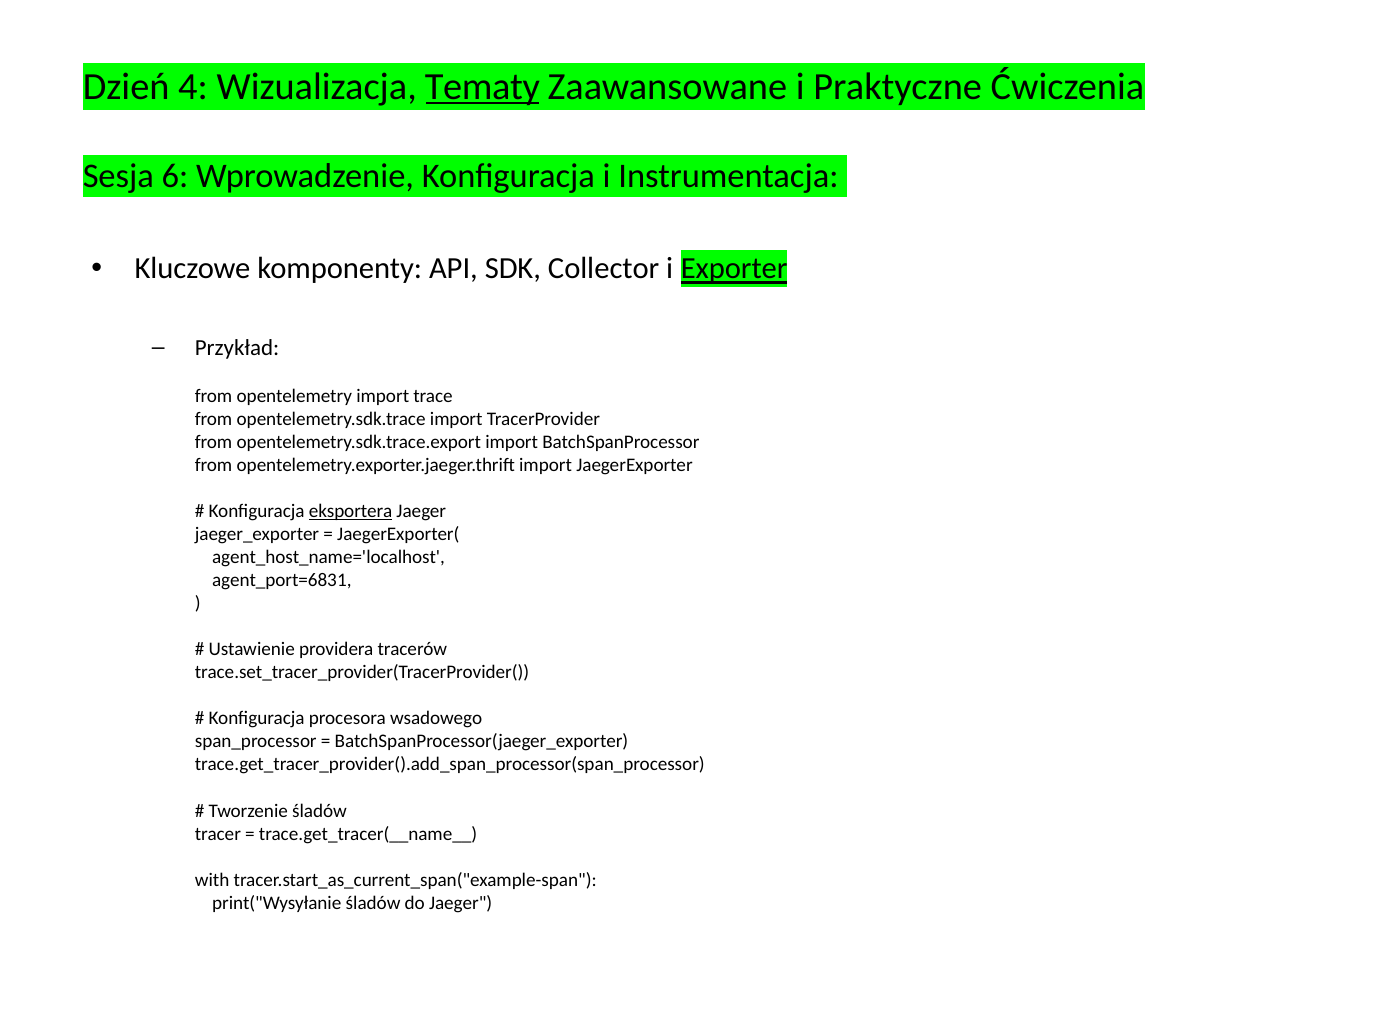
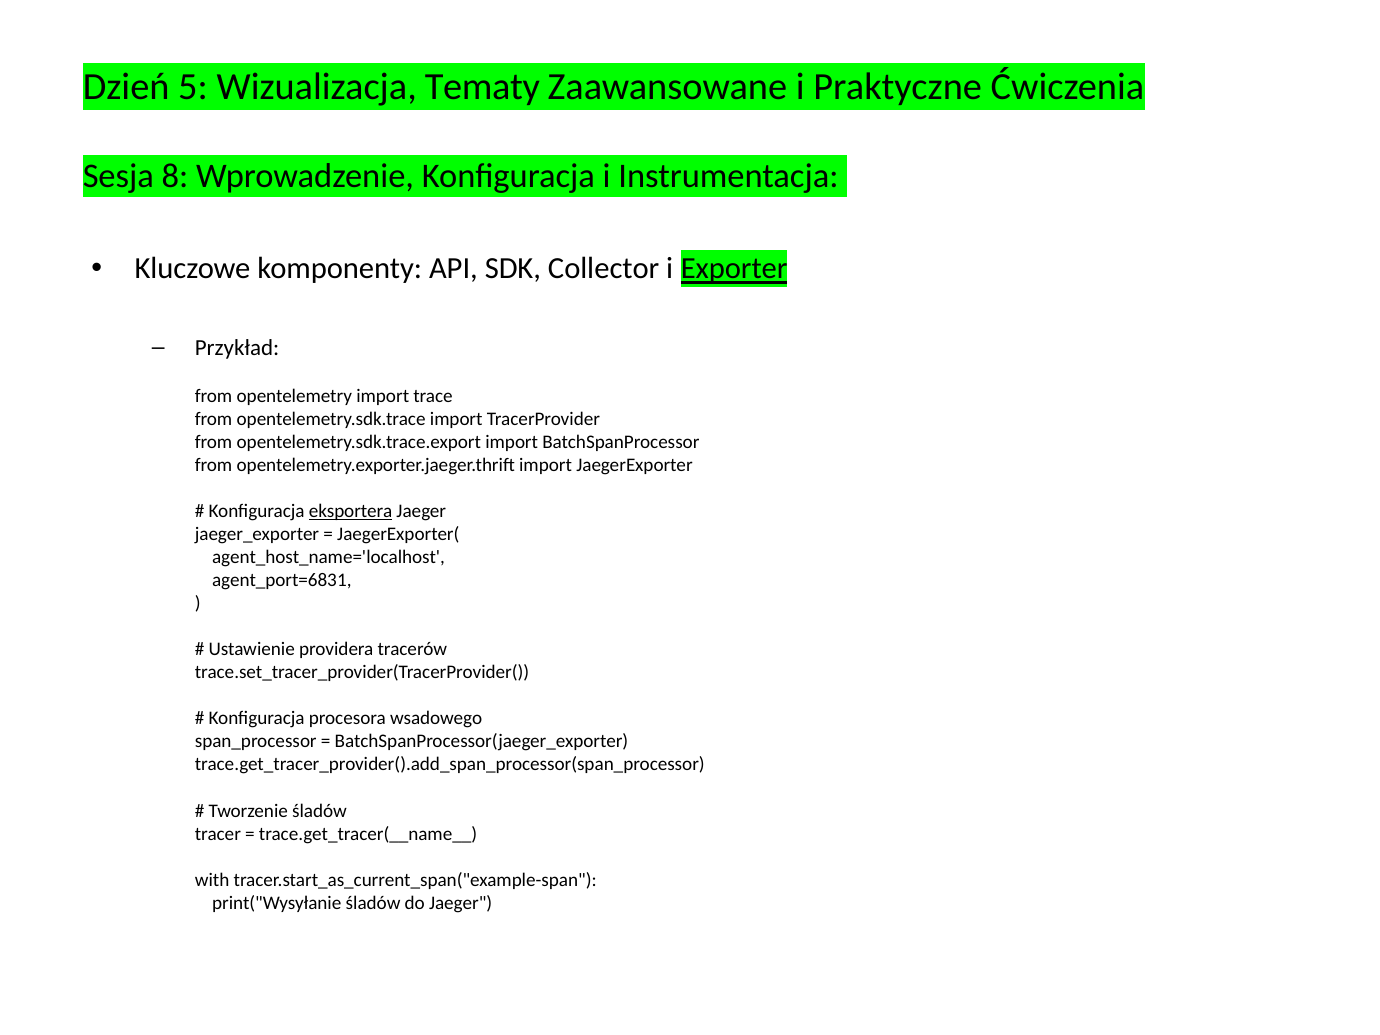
4: 4 -> 5
Tematy underline: present -> none
6: 6 -> 8
